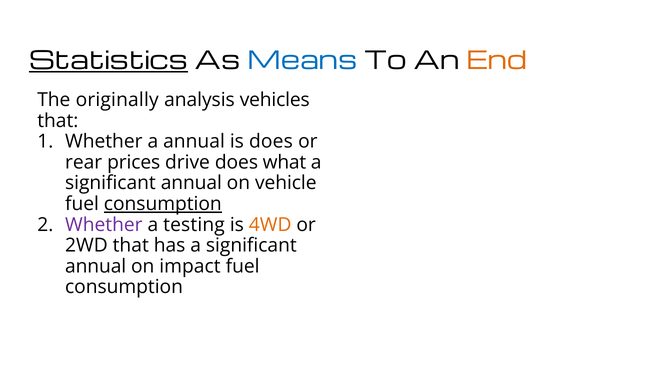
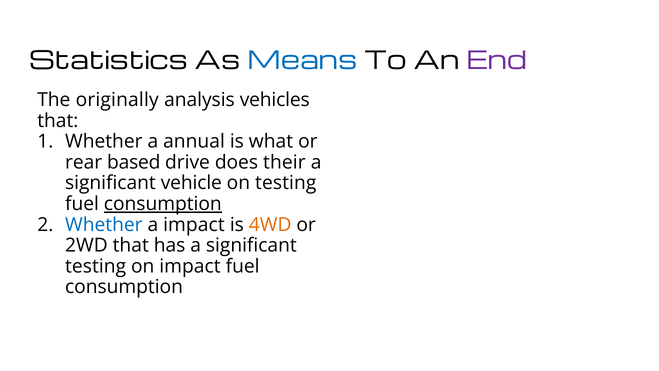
Statistics underline: present -> none
End colour: orange -> purple
is does: does -> what
prices: prices -> based
what: what -> their
annual at (191, 183): annual -> vehicle
on vehicle: vehicle -> testing
Whether at (104, 224) colour: purple -> blue
a testing: testing -> impact
annual at (96, 266): annual -> testing
